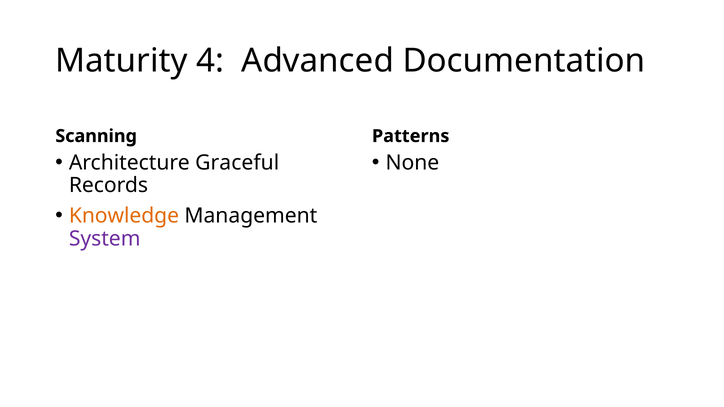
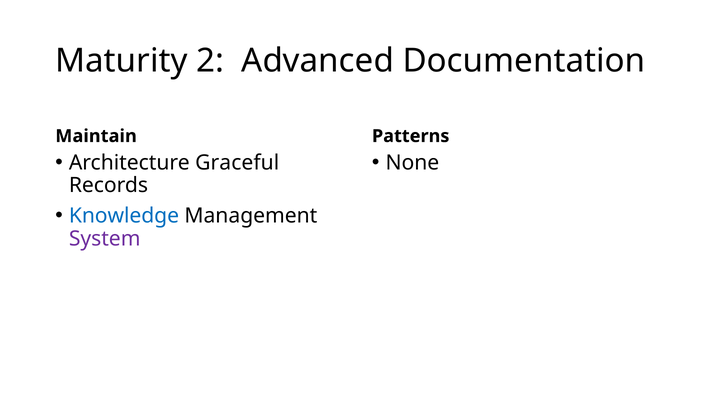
4: 4 -> 2
Scanning: Scanning -> Maintain
Knowledge colour: orange -> blue
